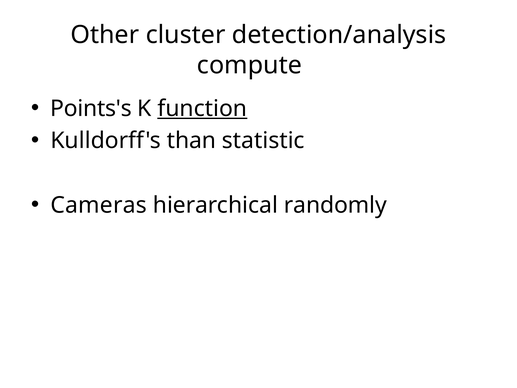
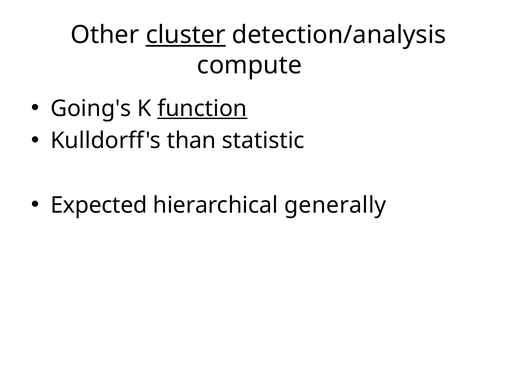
cluster underline: none -> present
Points's: Points's -> Going's
Cameras: Cameras -> Expected
randomly: randomly -> generally
